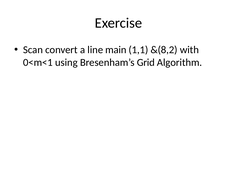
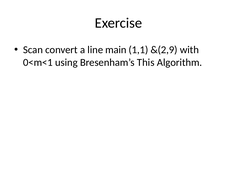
&(8,2: &(8,2 -> &(2,9
Grid: Grid -> This
